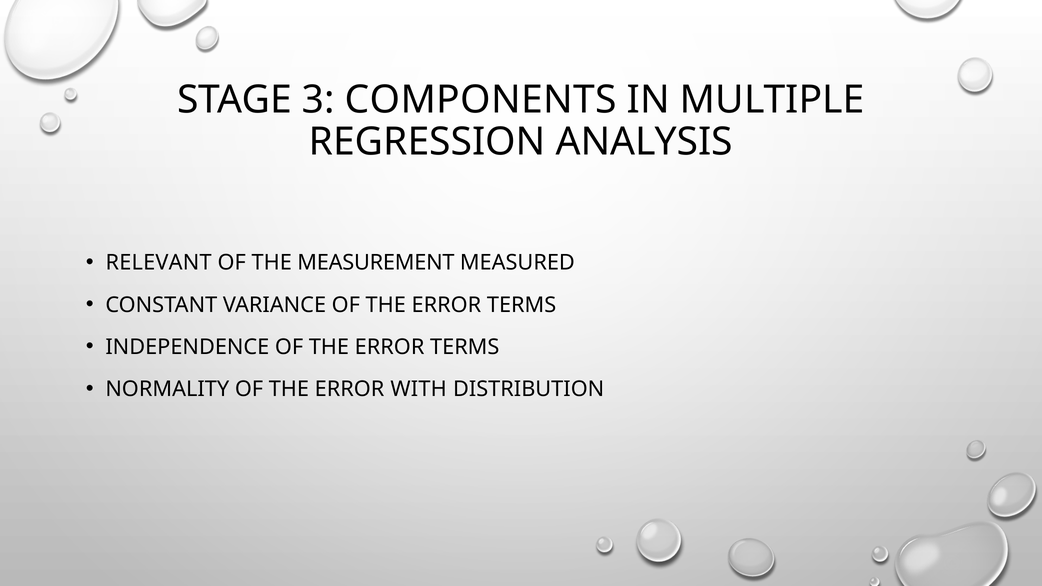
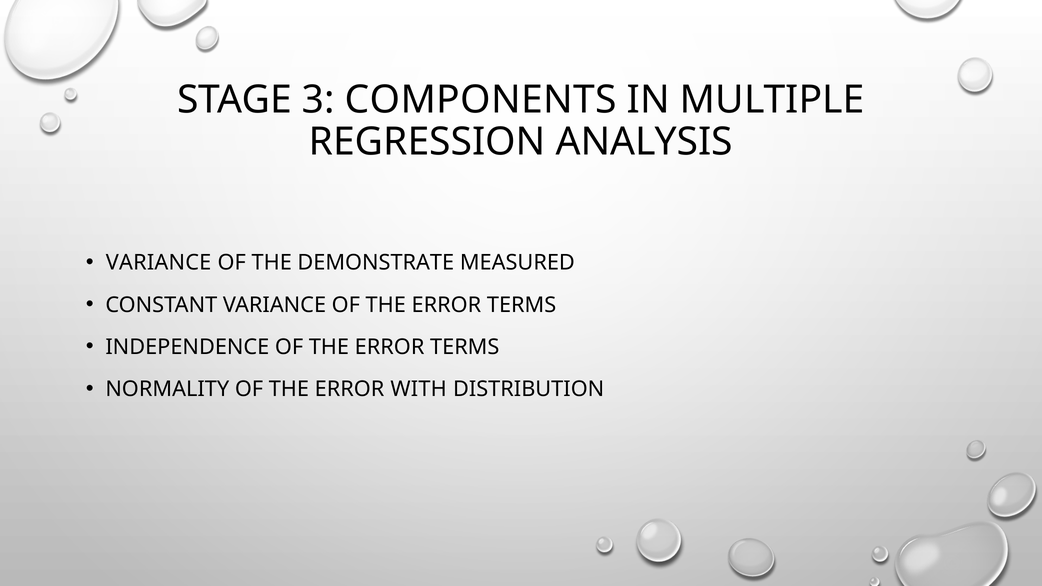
RELEVANT at (159, 263): RELEVANT -> VARIANCE
MEASUREMENT: MEASUREMENT -> DEMONSTRATE
